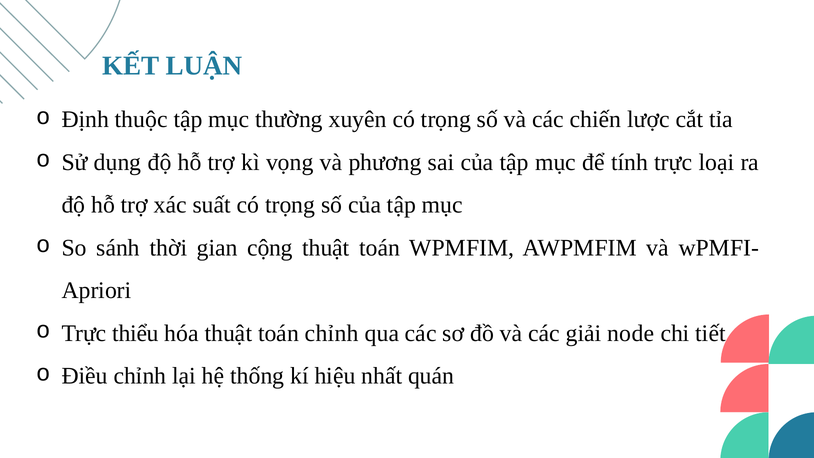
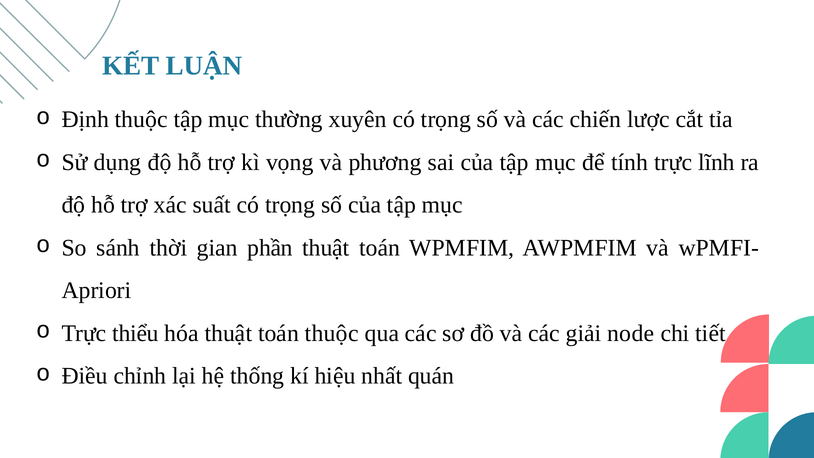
loại: loại -> lĩnh
cộng: cộng -> phần
toán chỉnh: chỉnh -> thuộc
